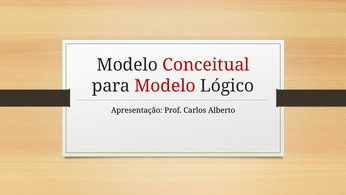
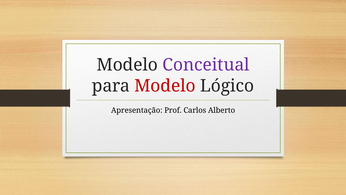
Conceitual colour: red -> purple
